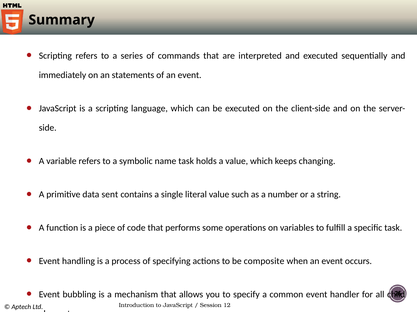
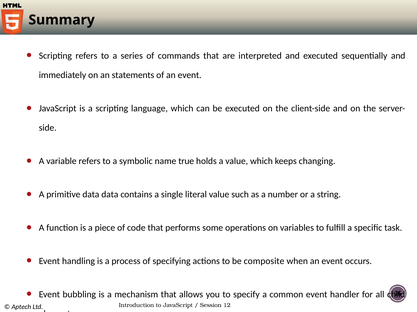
name task: task -> true
data sent: sent -> data
